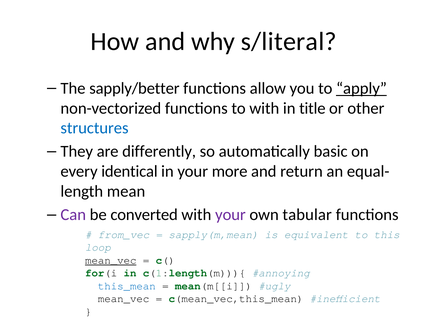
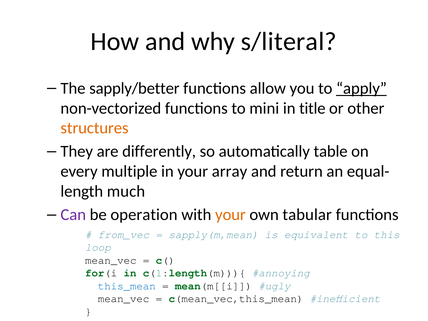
to with: with -> mini
structures colour: blue -> orange
basic: basic -> table
identical: identical -> multiple
more: more -> array
mean: mean -> much
converted: converted -> operation
your at (230, 215) colour: purple -> orange
mean_vec at (111, 260) underline: present -> none
